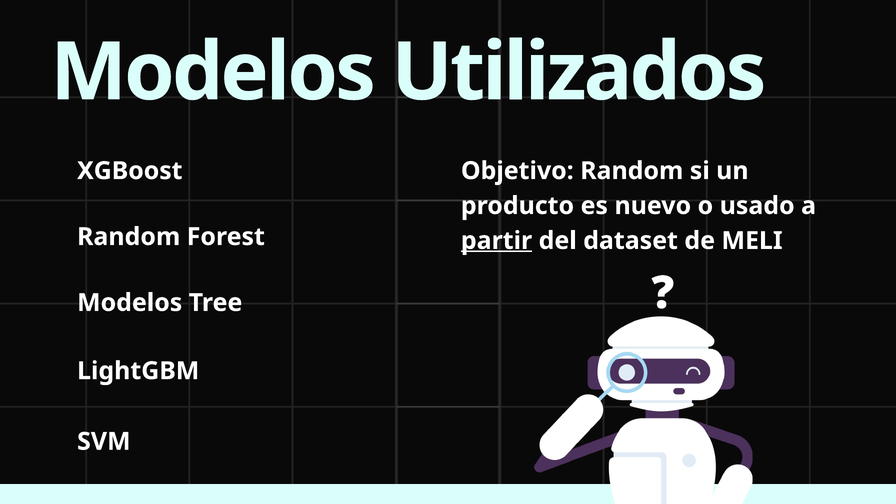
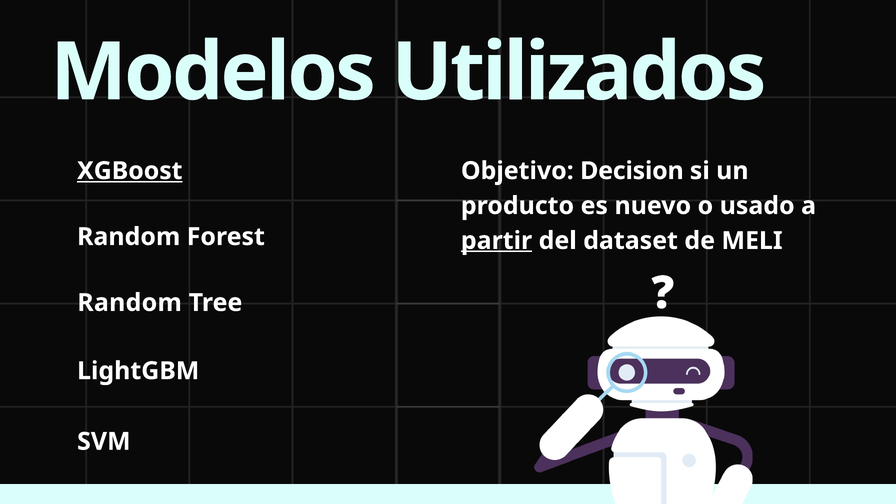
XGBoost underline: none -> present
Objetivo Random: Random -> Decision
Modelos at (130, 303): Modelos -> Random
